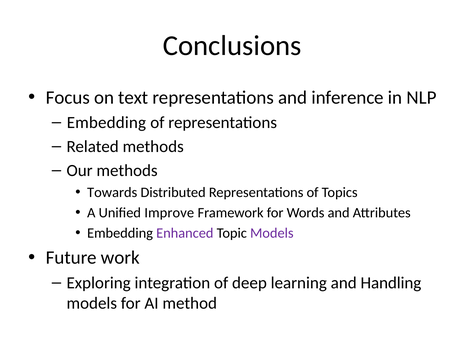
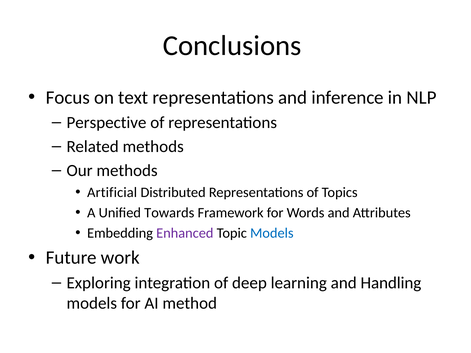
Embedding at (106, 123): Embedding -> Perspective
Towards: Towards -> Artificial
Improve: Improve -> Towards
Models at (272, 233) colour: purple -> blue
